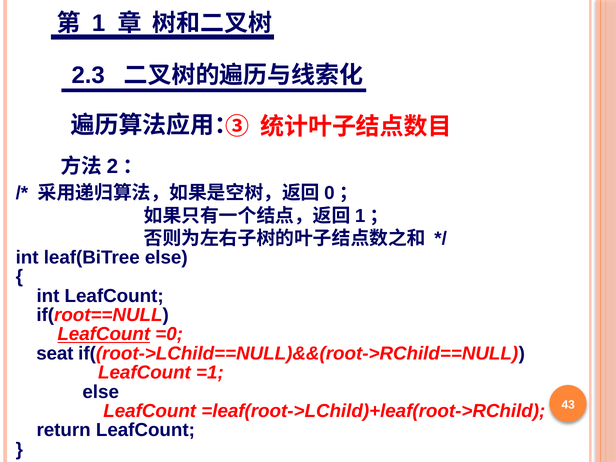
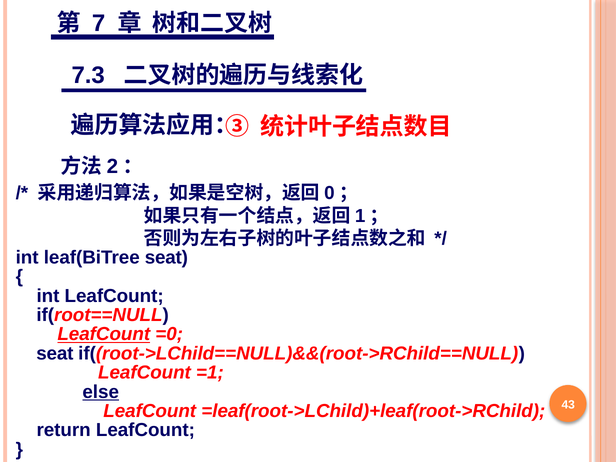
1: 1 -> 7
2.3: 2.3 -> 7.3
leaf(BiTree else: else -> seat
else at (101, 392) underline: none -> present
